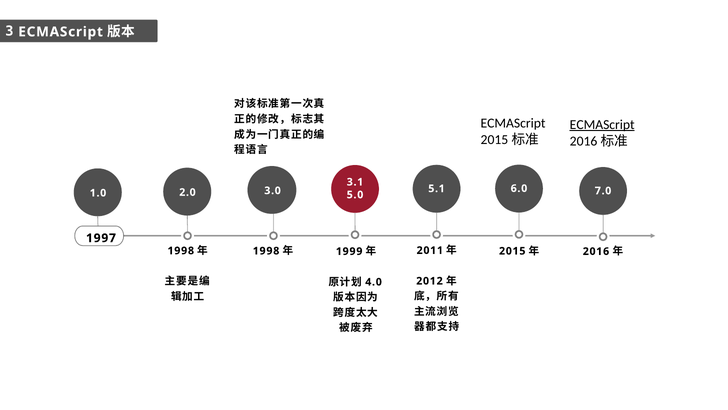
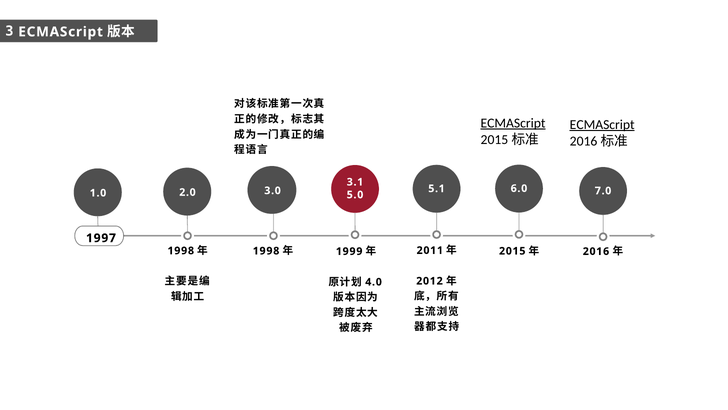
ECMAScript at (513, 123) underline: none -> present
